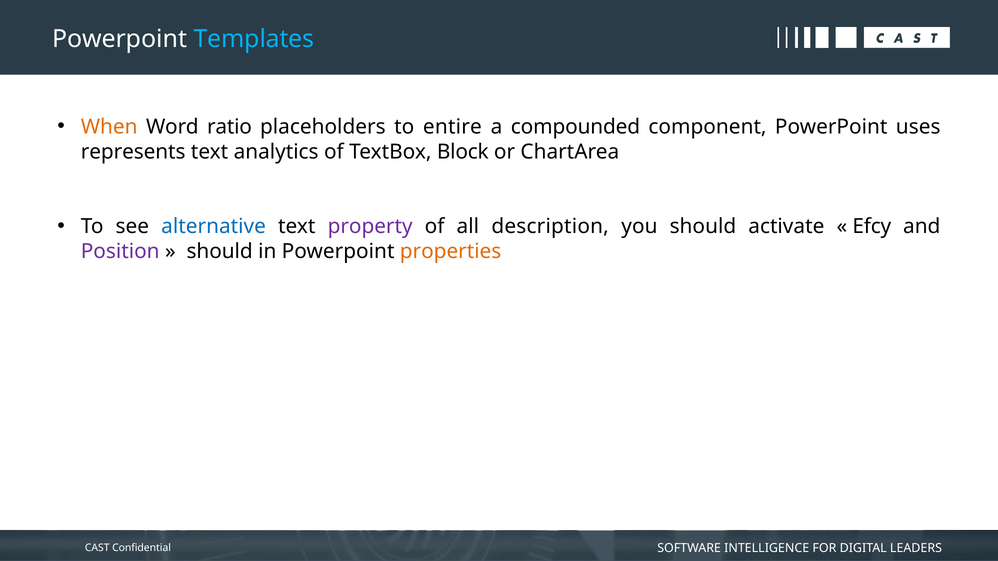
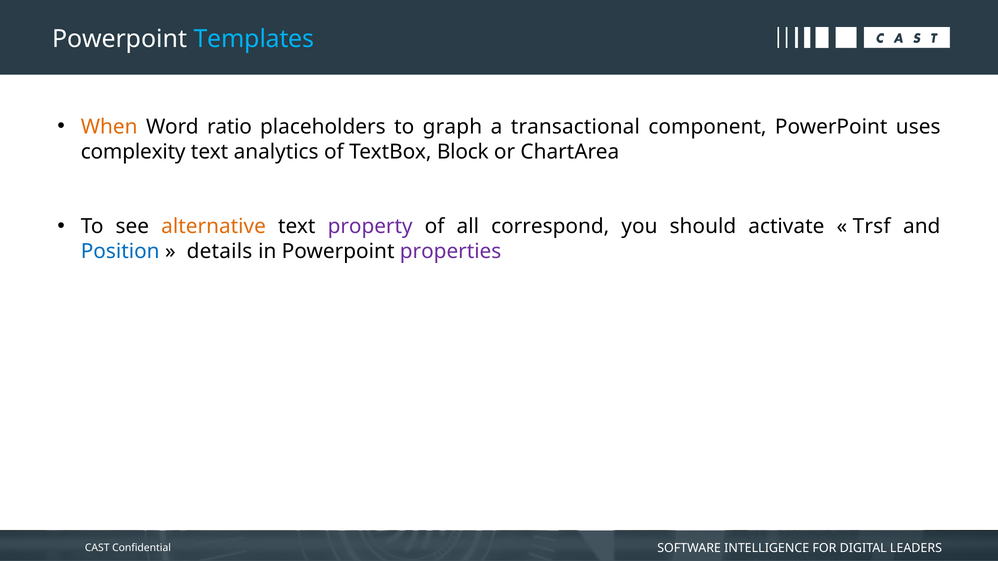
entire: entire -> graph
compounded: compounded -> transactional
represents: represents -> complexity
alternative colour: blue -> orange
description: description -> correspond
Efcy: Efcy -> Trsf
Position colour: purple -> blue
should at (220, 252): should -> details
properties colour: orange -> purple
